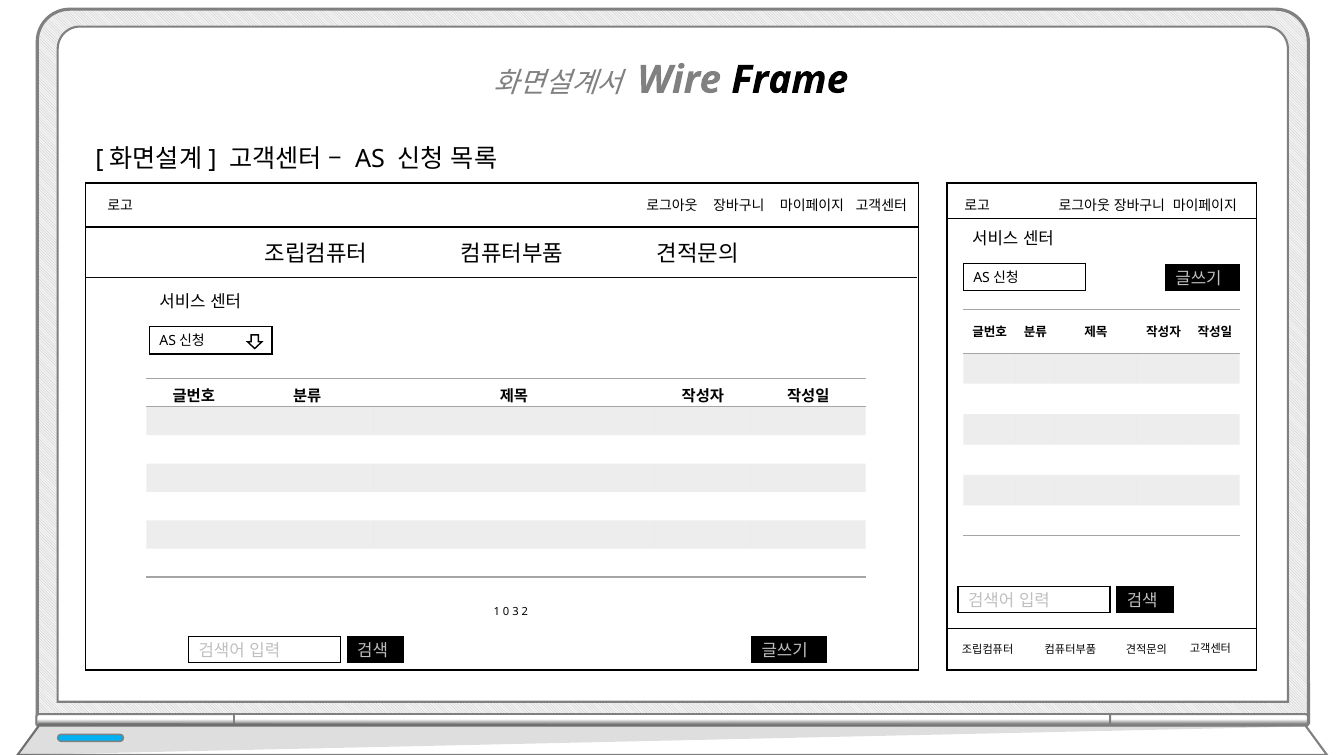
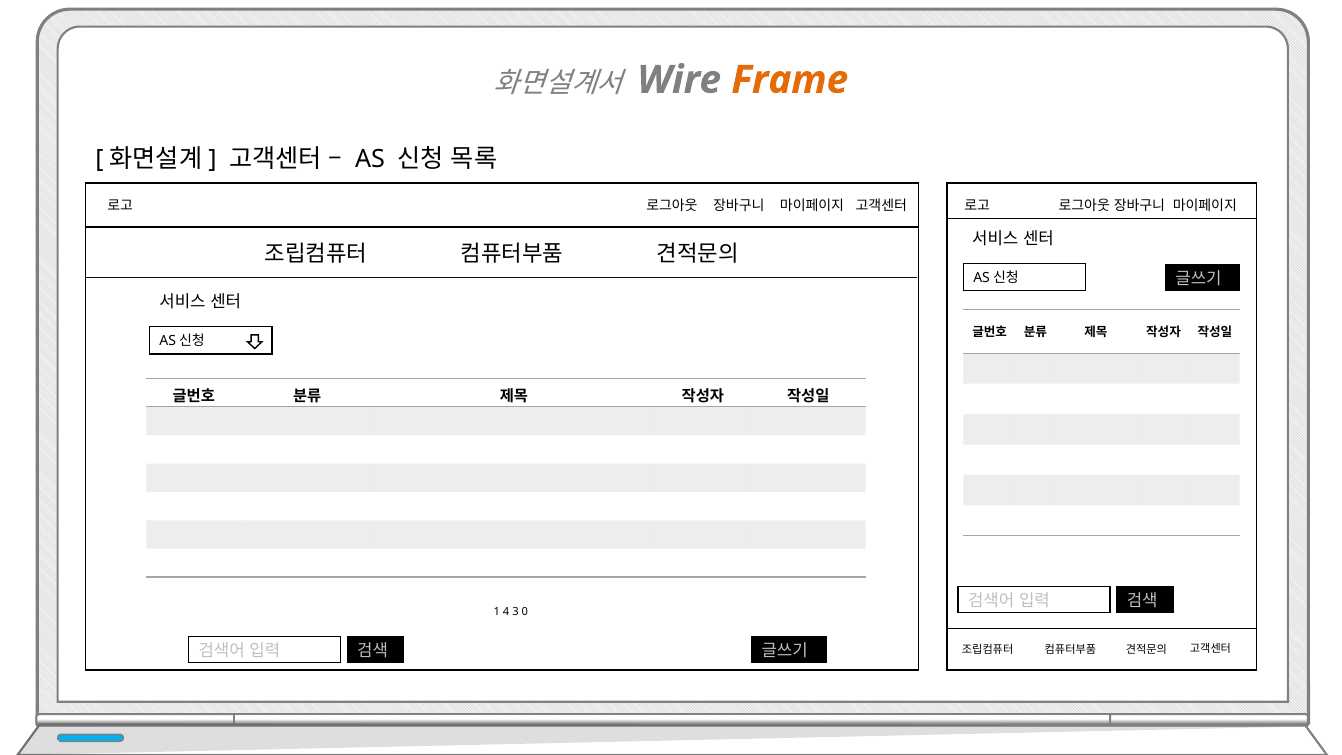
Frame colour: black -> orange
0: 0 -> 4
2: 2 -> 0
